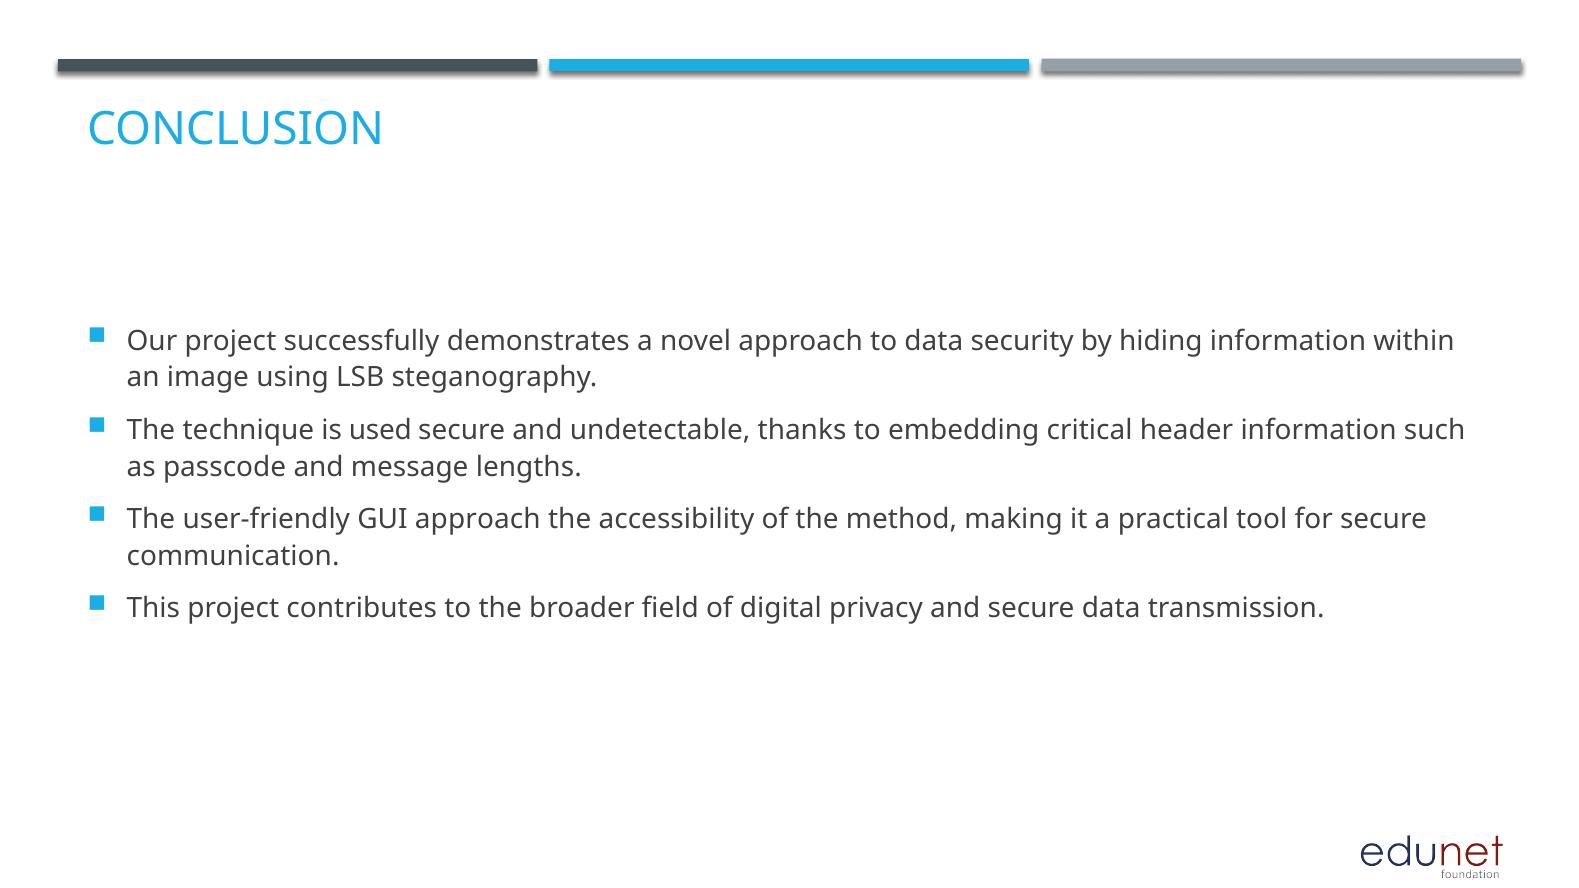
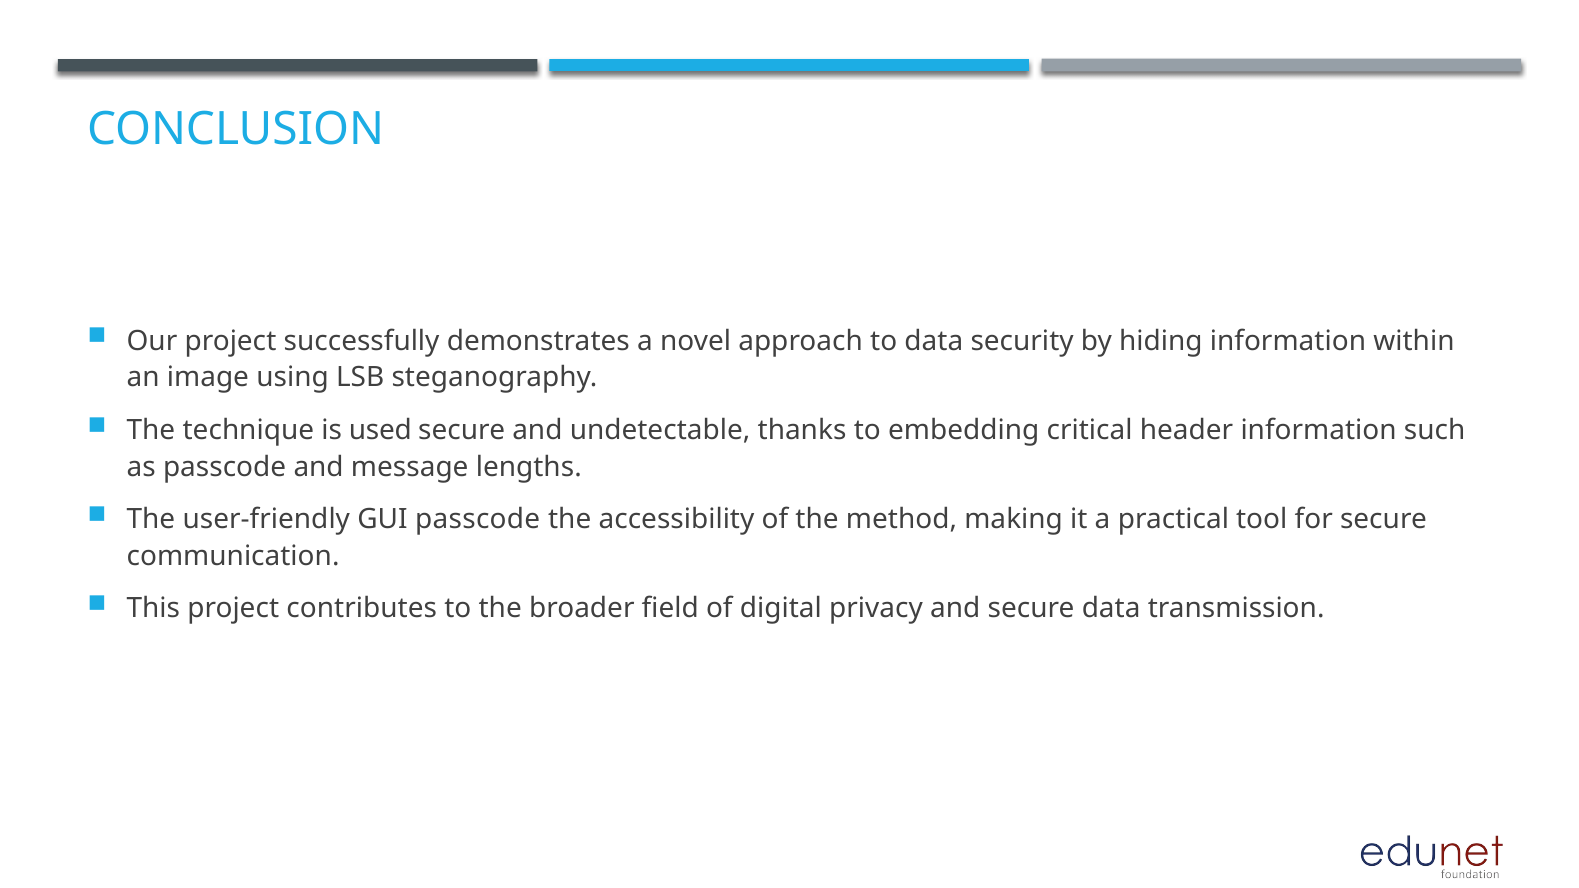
GUI approach: approach -> passcode
